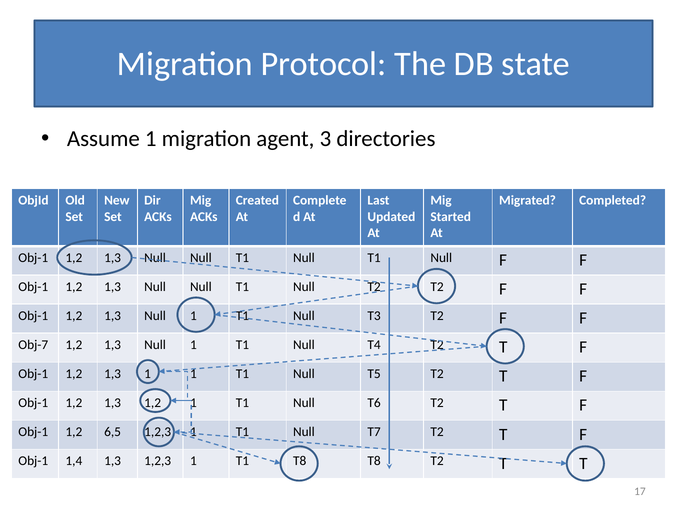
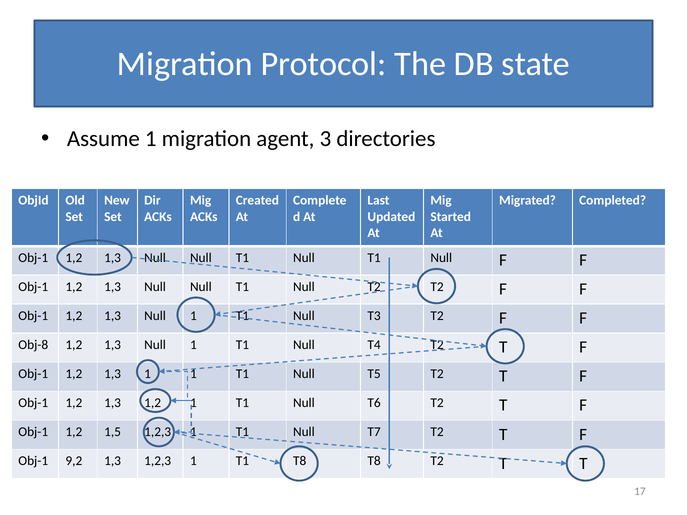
Obj-7: Obj-7 -> Obj-8
6,5: 6,5 -> 1,5
1,4: 1,4 -> 9,2
